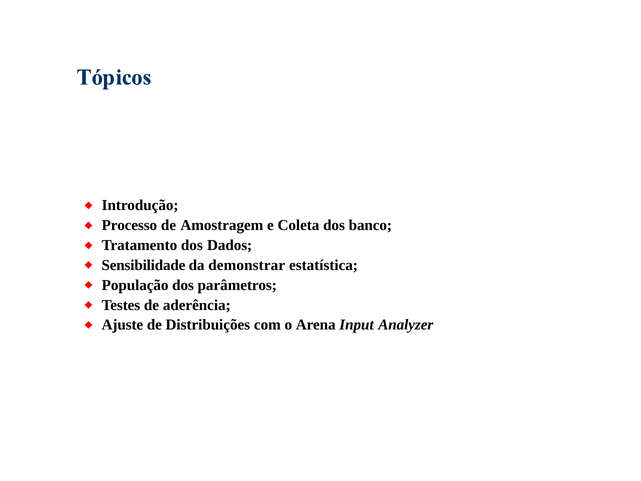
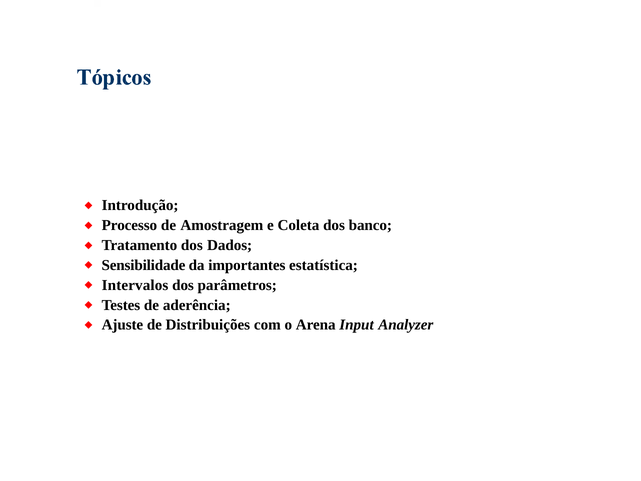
demonstrar: demonstrar -> importantes
População: População -> Intervalos
